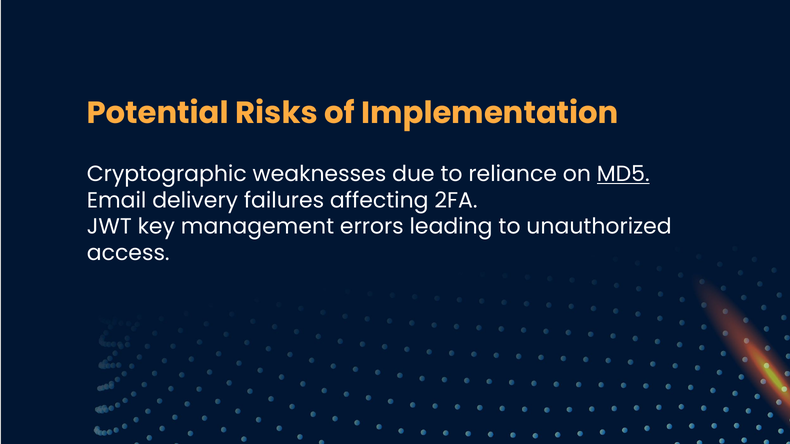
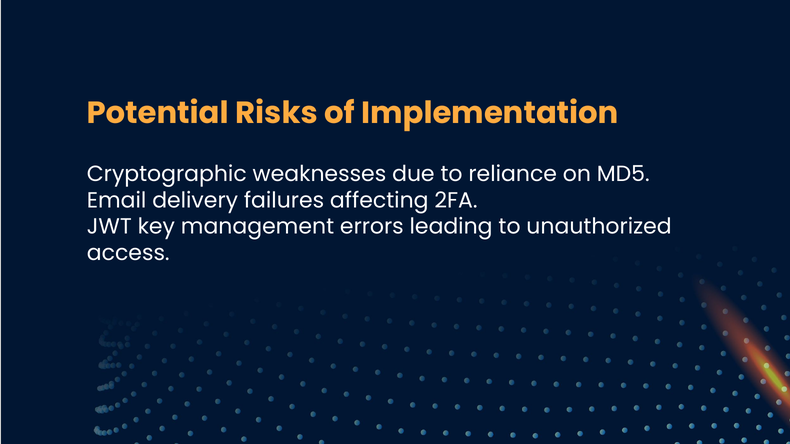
MD5 underline: present -> none
